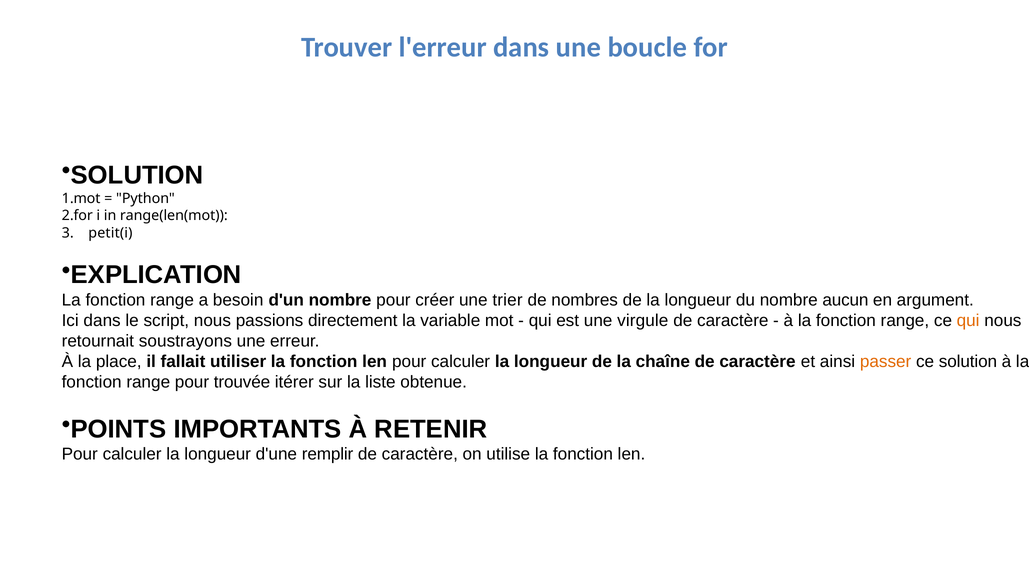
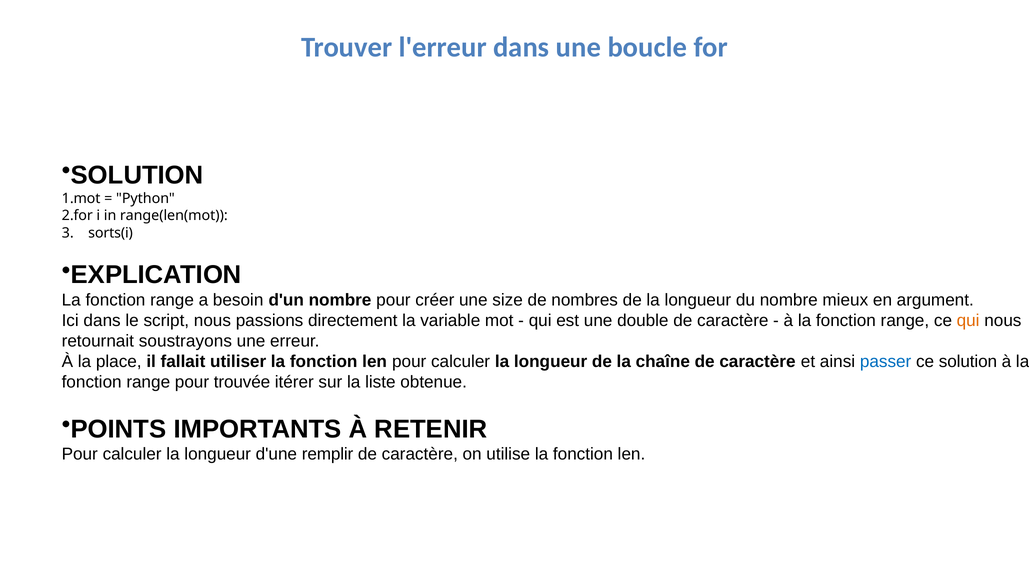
petit(i: petit(i -> sorts(i
trier: trier -> size
aucun: aucun -> mieux
virgule: virgule -> double
passer colour: orange -> blue
